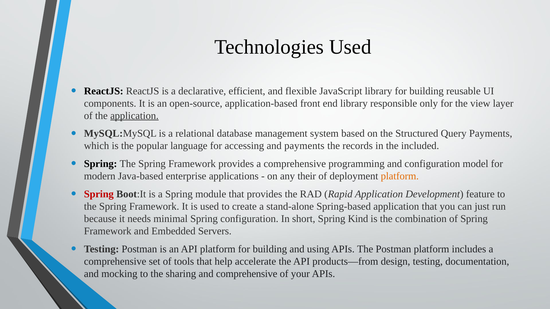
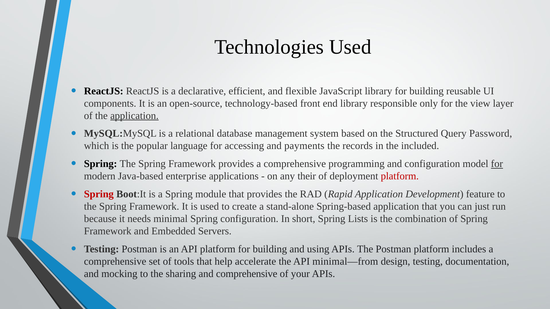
application-based: application-based -> technology-based
Query Payments: Payments -> Password
for at (497, 164) underline: none -> present
platform at (400, 176) colour: orange -> red
Kind: Kind -> Lists
products—from: products—from -> minimal—from
